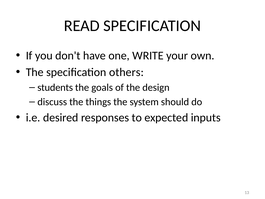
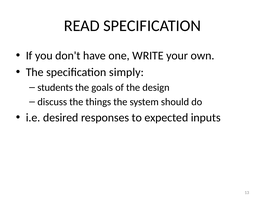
others: others -> simply
